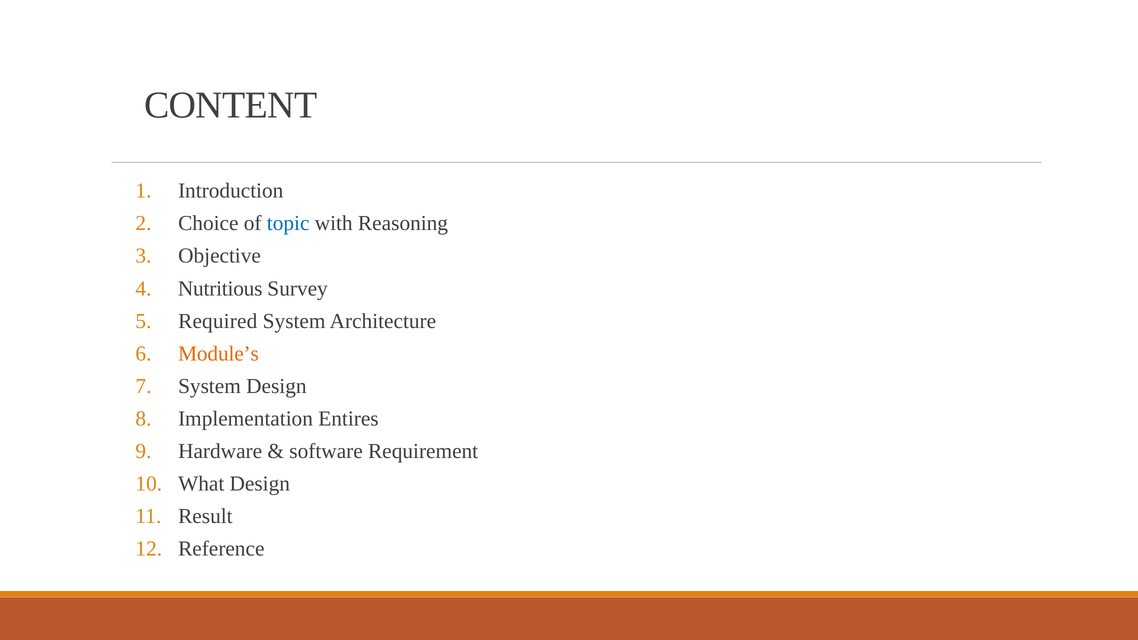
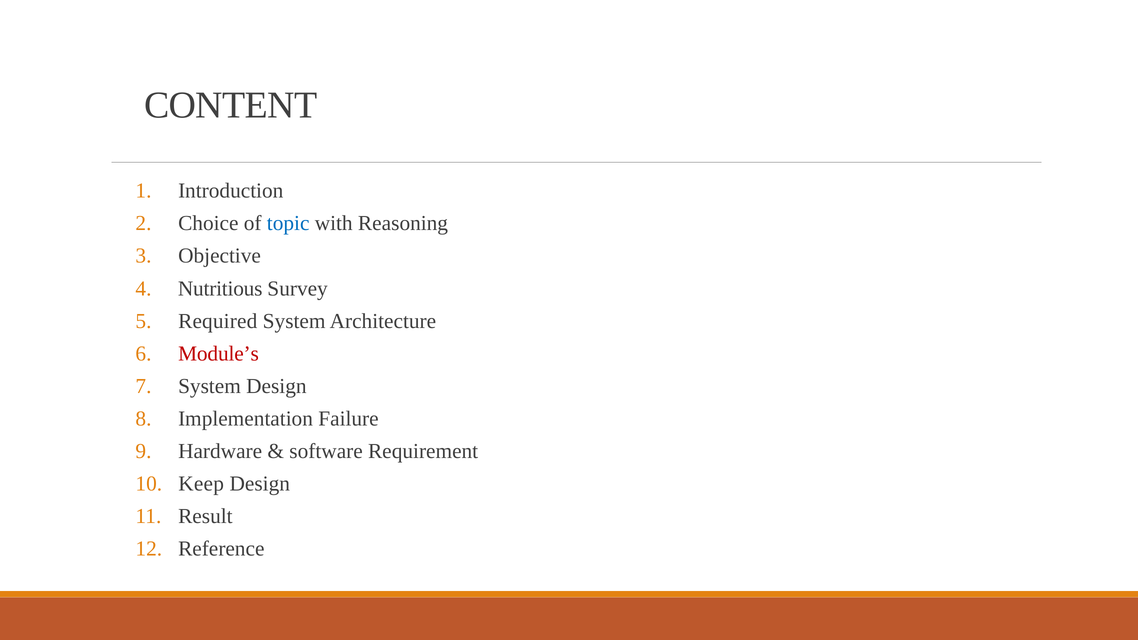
Module’s colour: orange -> red
Entires: Entires -> Failure
What: What -> Keep
